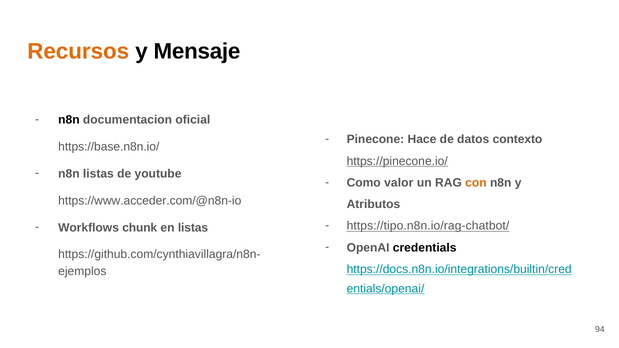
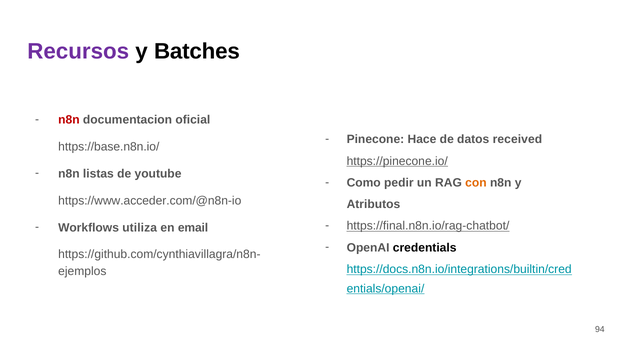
Recursos colour: orange -> purple
Mensaje: Mensaje -> Batches
n8n at (69, 120) colour: black -> red
contexto: contexto -> received
valor: valor -> pedir
https://tipo.n8n.io/rag-chatbot/: https://tipo.n8n.io/rag-chatbot/ -> https://final.n8n.io/rag-chatbot/
chunk: chunk -> utiliza
en listas: listas -> email
